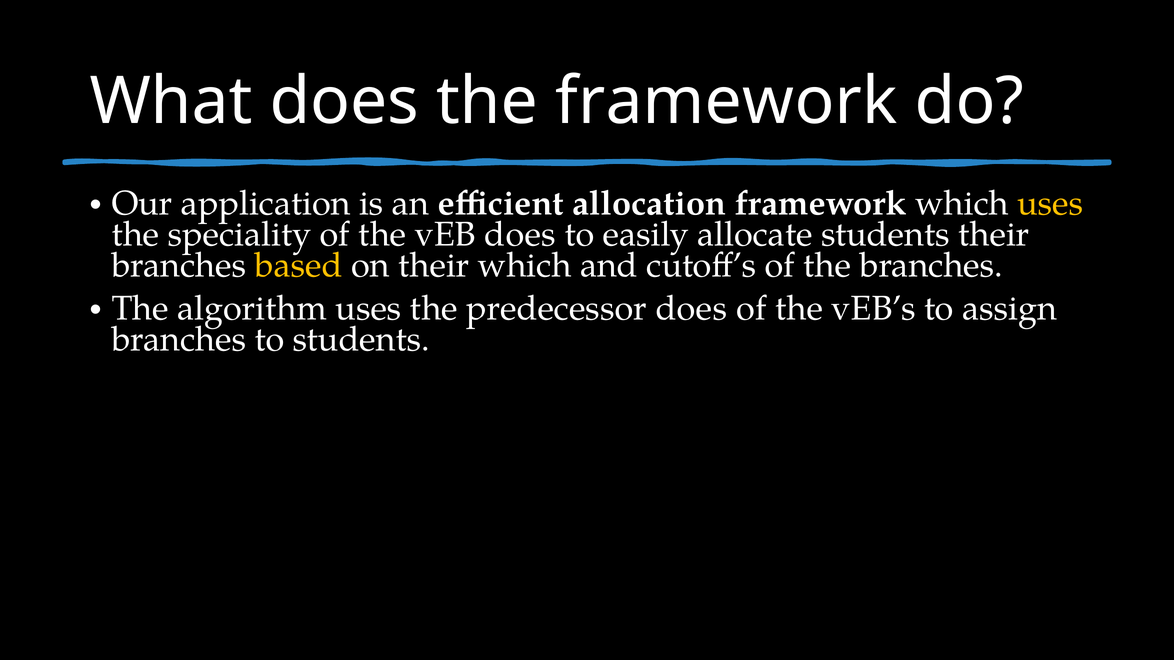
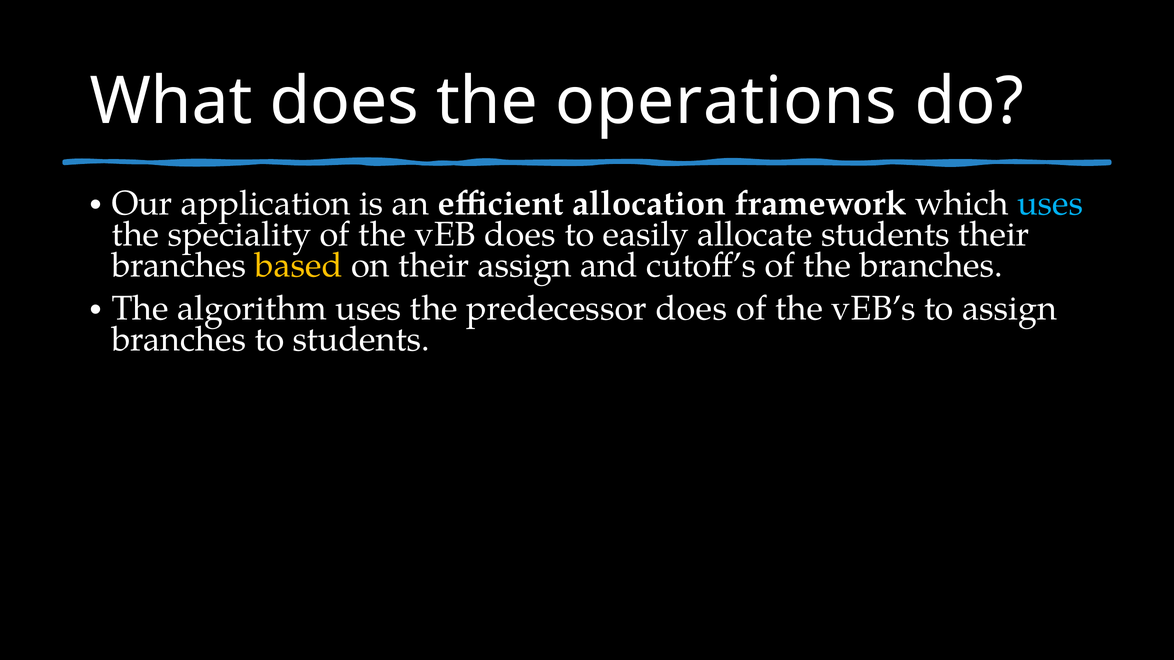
the framework: framework -> operations
uses at (1050, 204) colour: yellow -> light blue
their which: which -> assign
